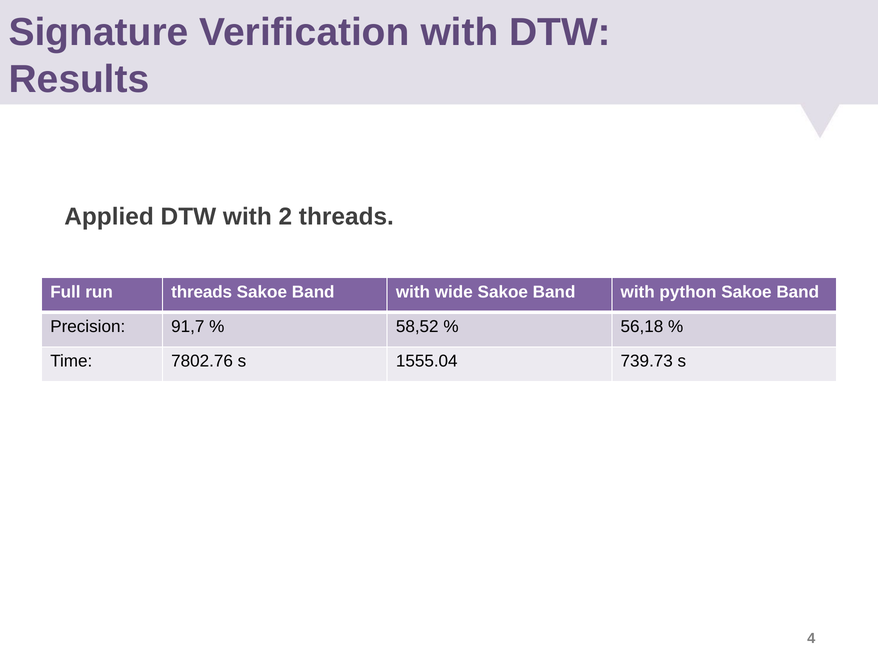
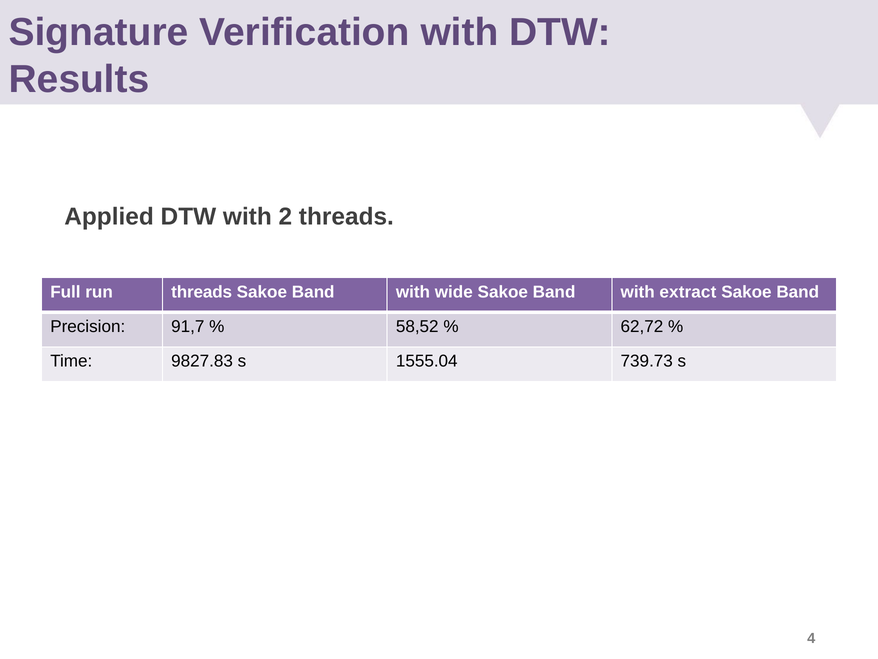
python: python -> extract
56,18: 56,18 -> 62,72
7802.76: 7802.76 -> 9827.83
